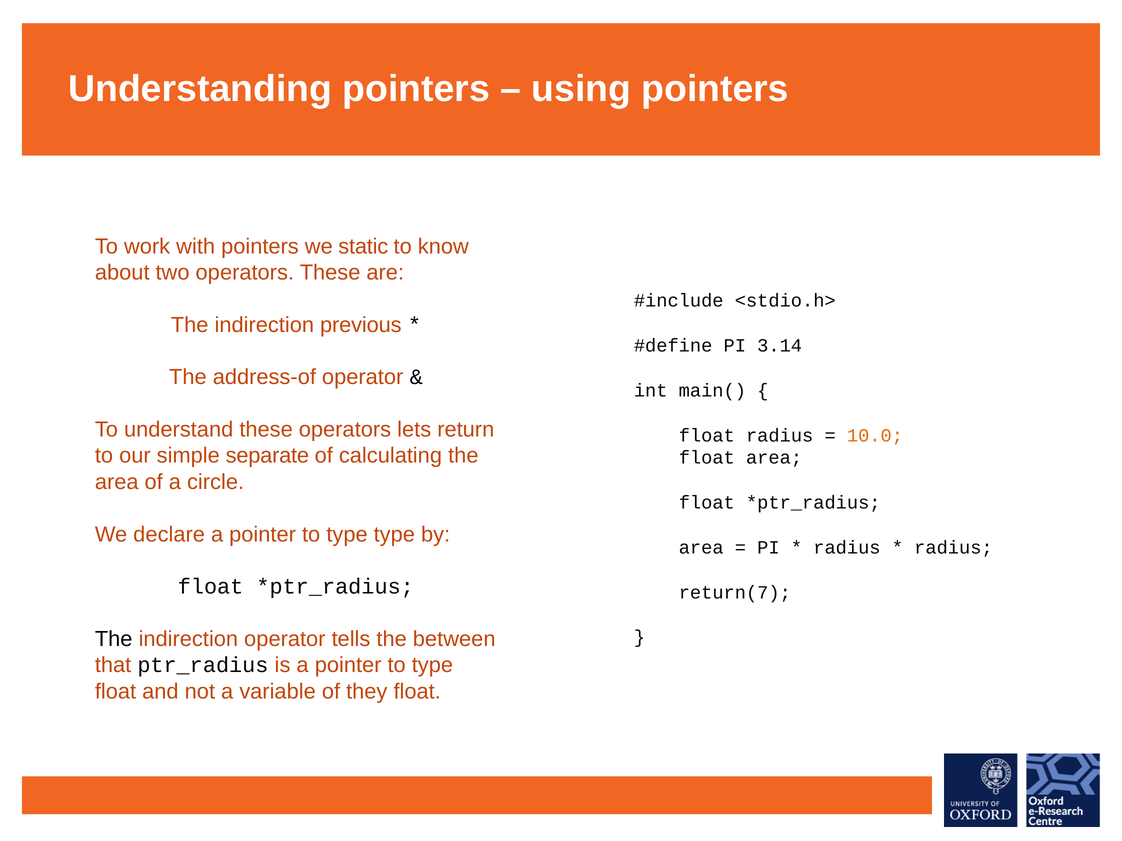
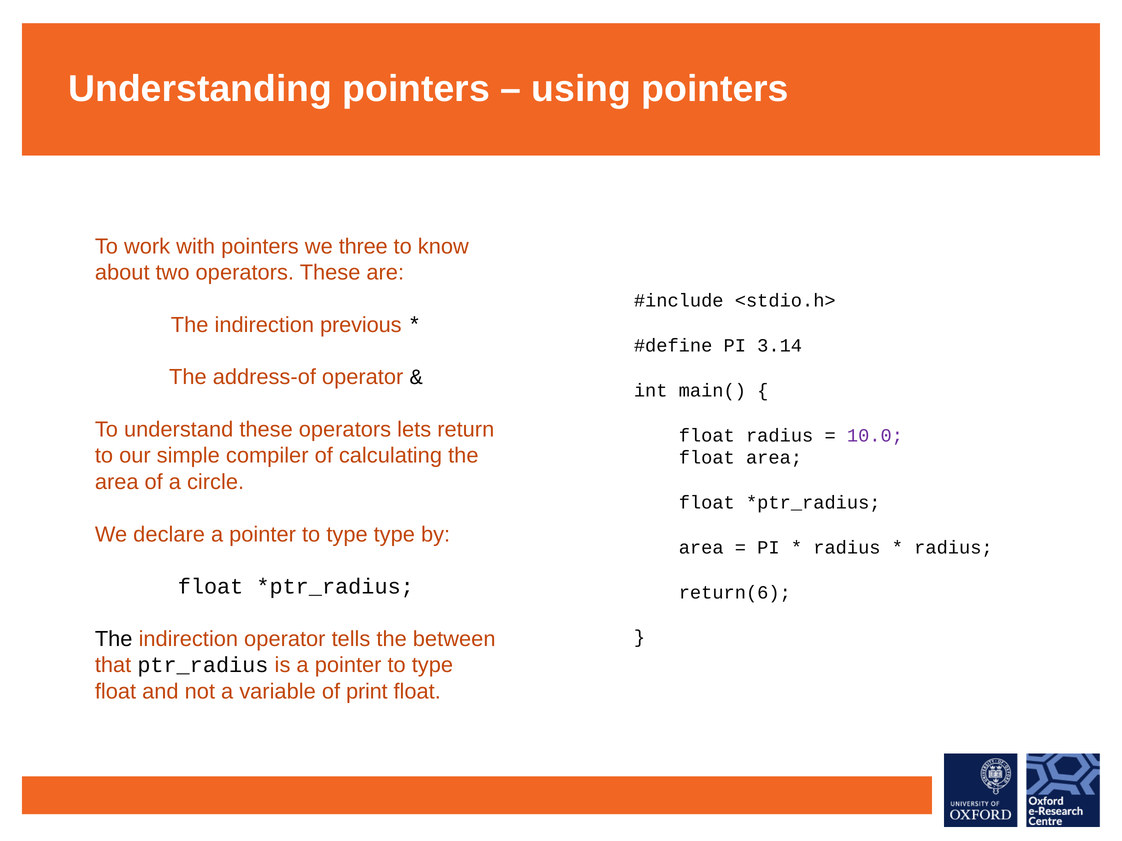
static: static -> three
10.0 colour: orange -> purple
separate: separate -> compiler
return(7: return(7 -> return(6
they: they -> print
